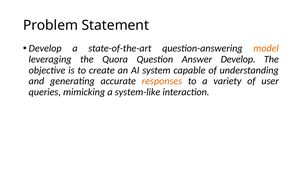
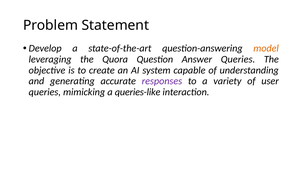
Answer Develop: Develop -> Queries
responses colour: orange -> purple
system-like: system-like -> queries-like
